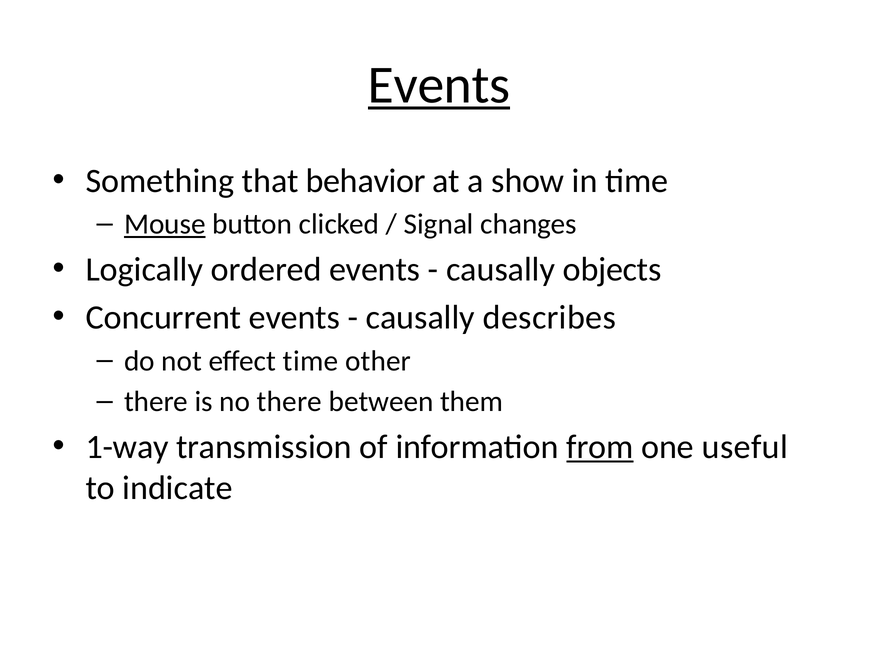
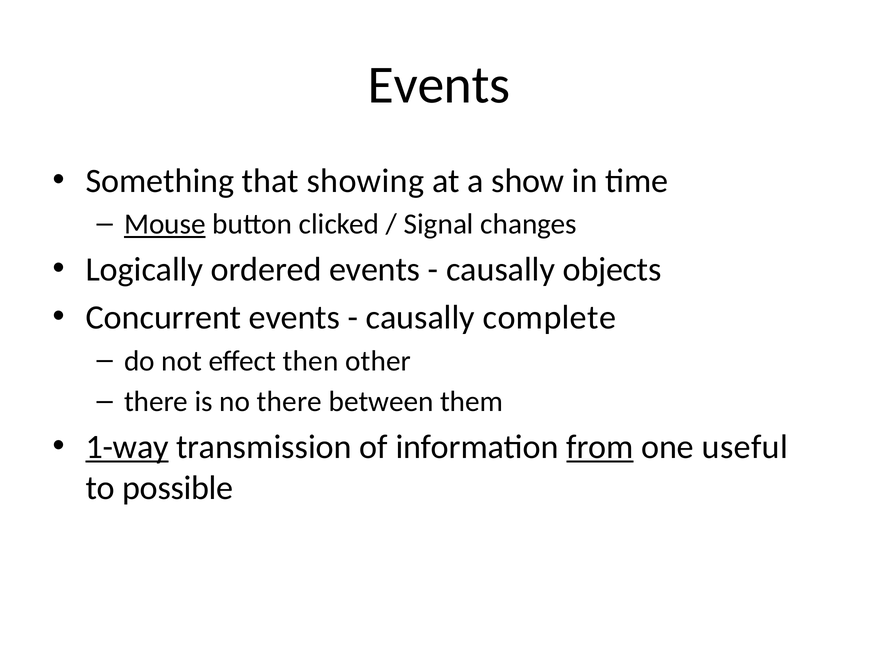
Events at (439, 85) underline: present -> none
behavior: behavior -> showing
describes: describes -> complete
effect time: time -> then
1-way underline: none -> present
indicate: indicate -> possible
